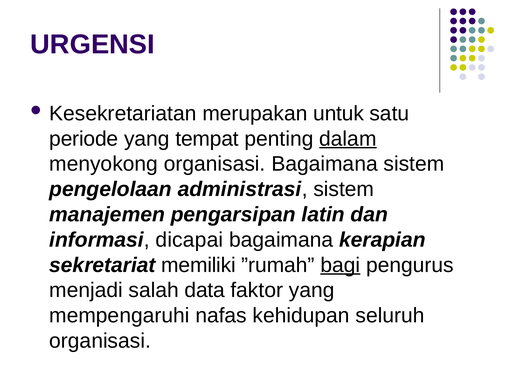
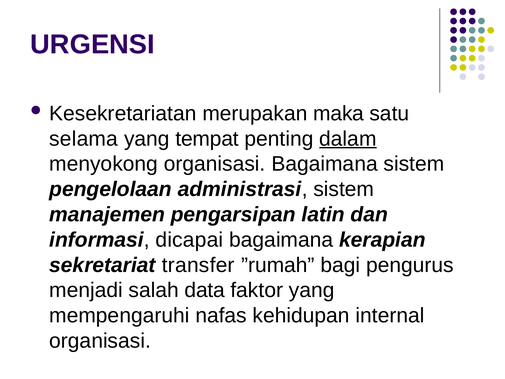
untuk: untuk -> maka
periode: periode -> selama
memiliki: memiliki -> transfer
bagi underline: present -> none
seluruh: seluruh -> internal
